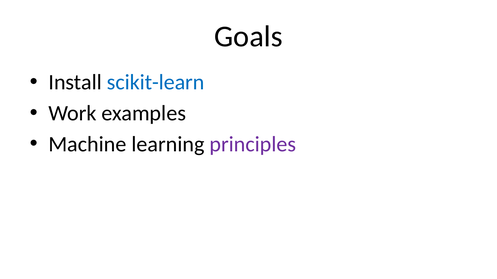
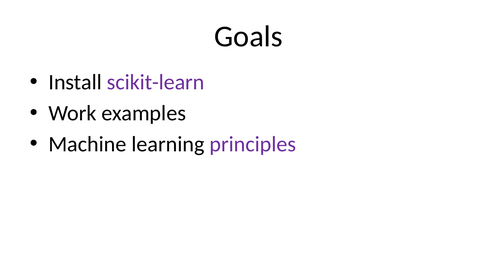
scikit-learn colour: blue -> purple
